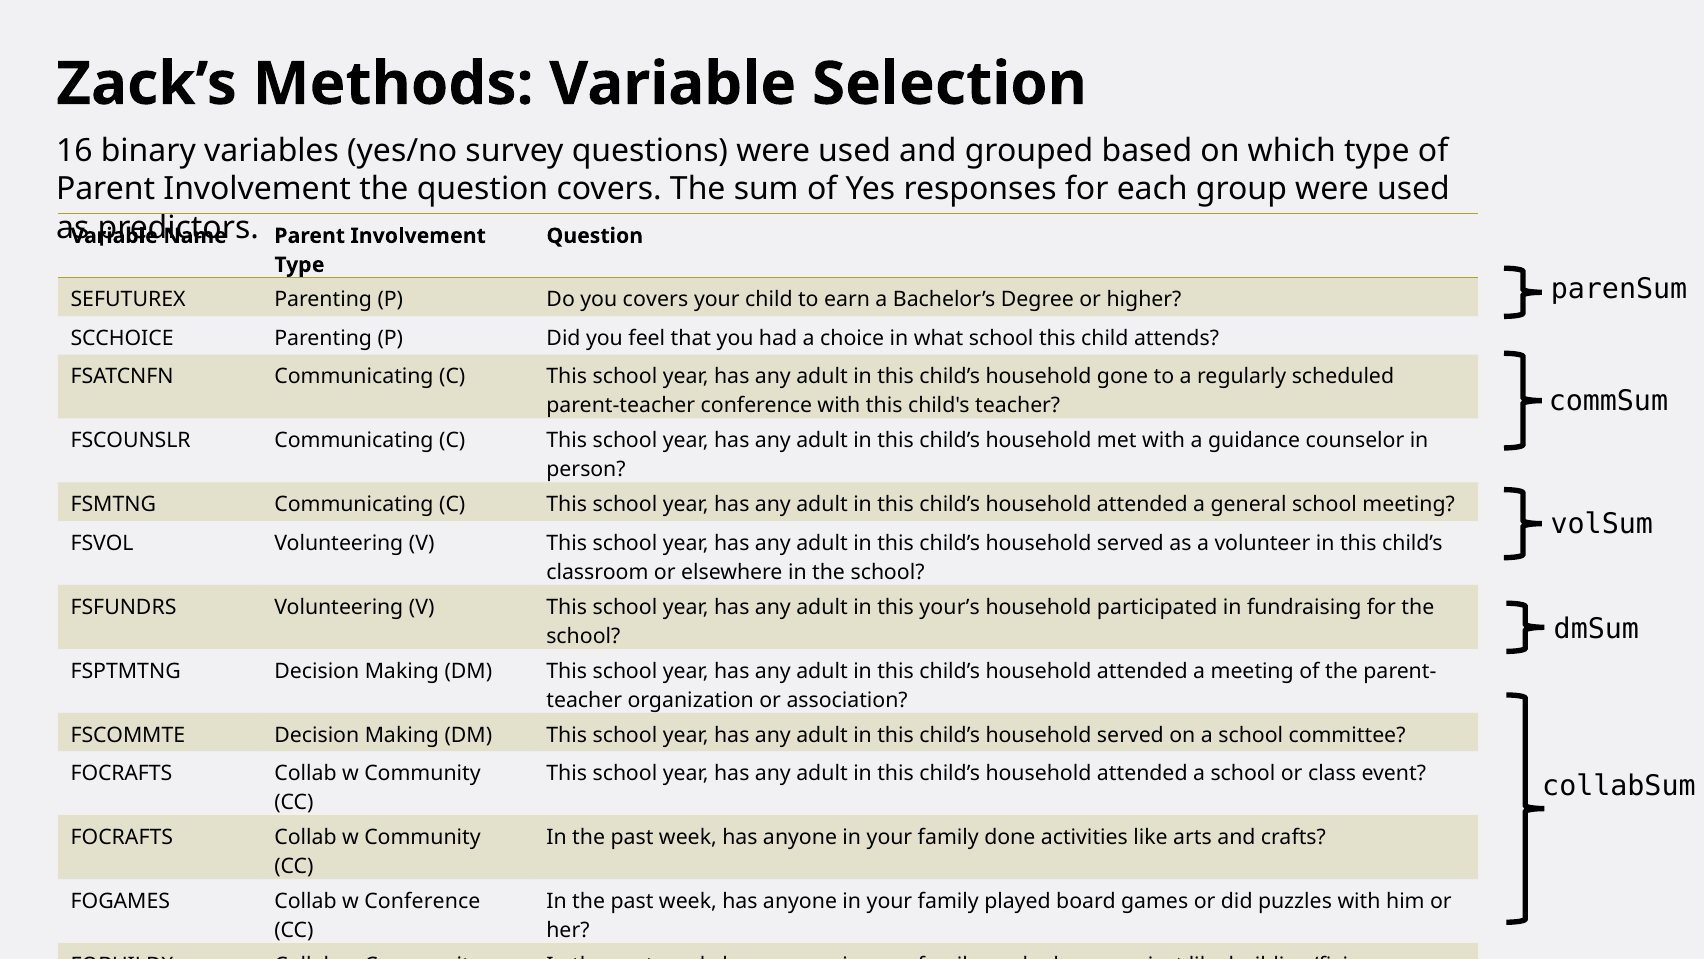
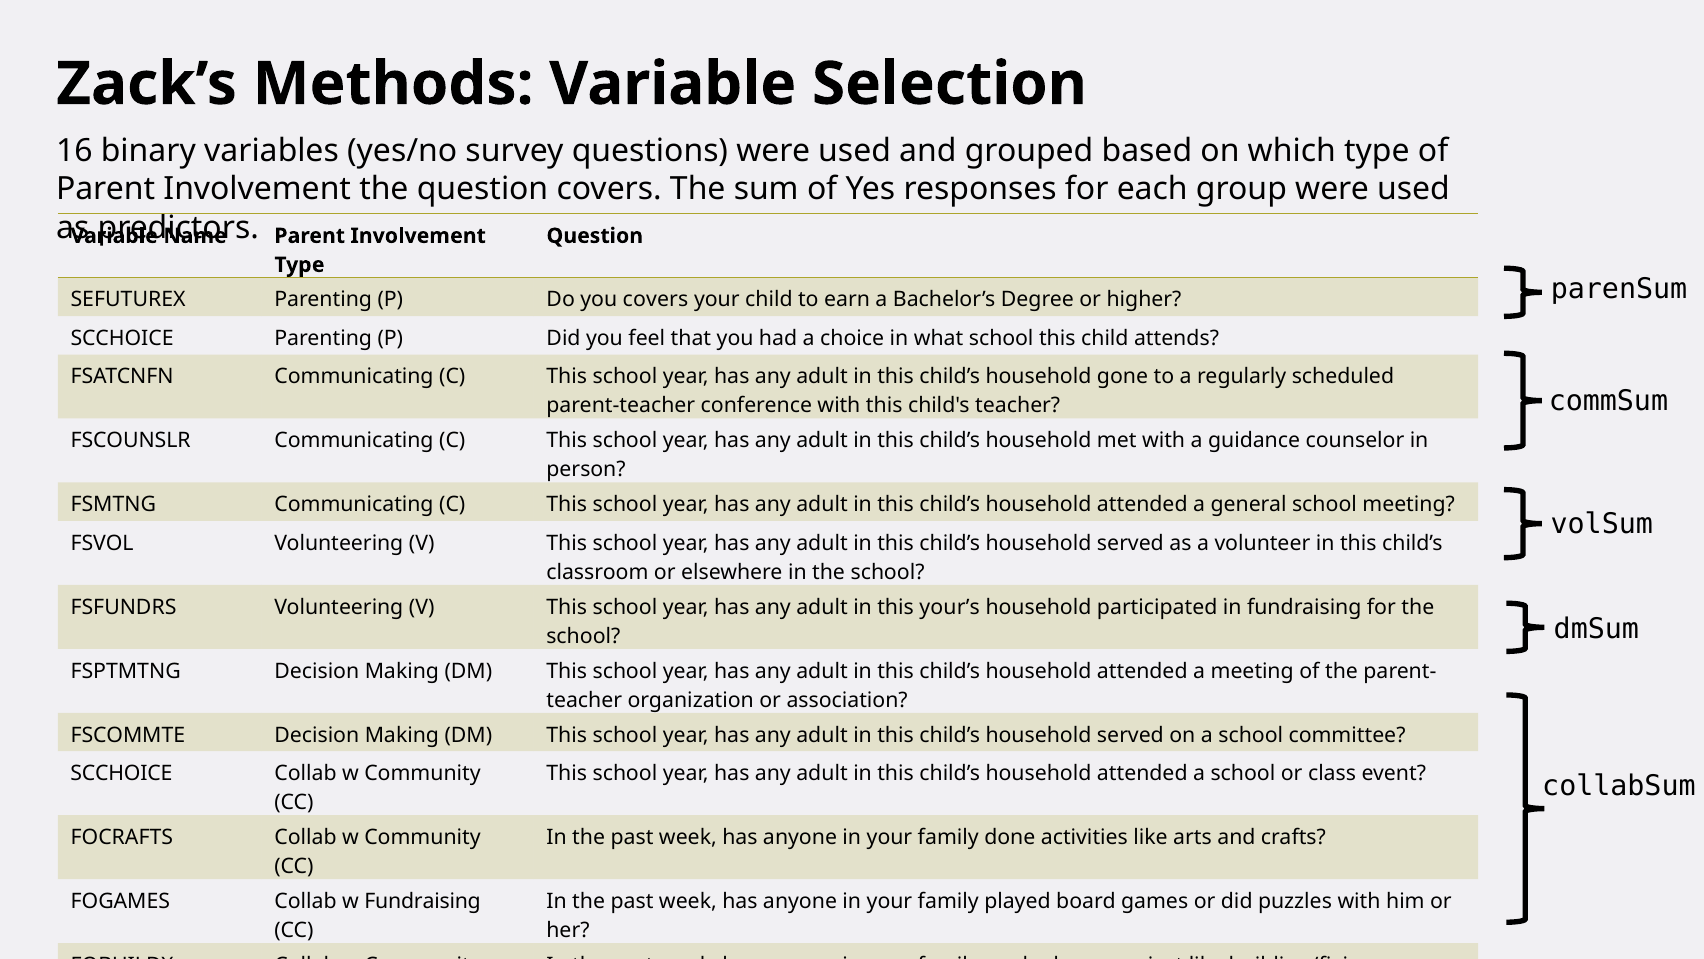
FOCRAFTS at (121, 773): FOCRAFTS -> SCCHOICE
w Conference: Conference -> Fundraising
